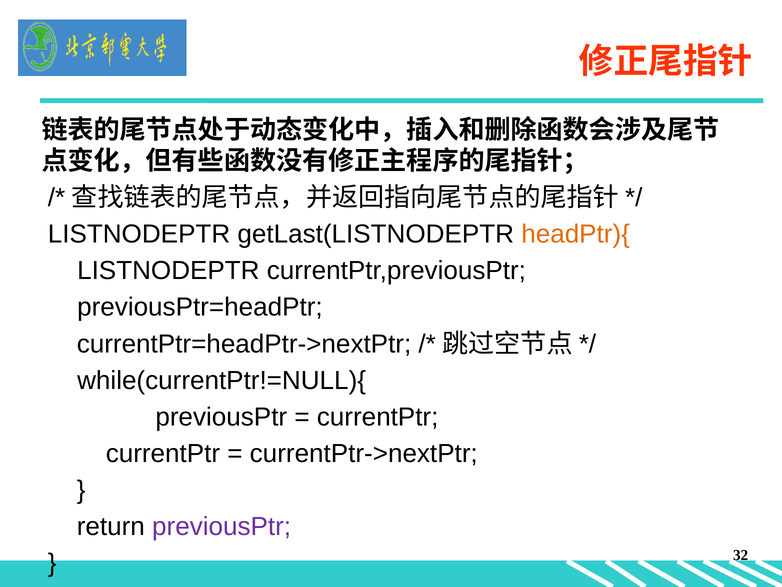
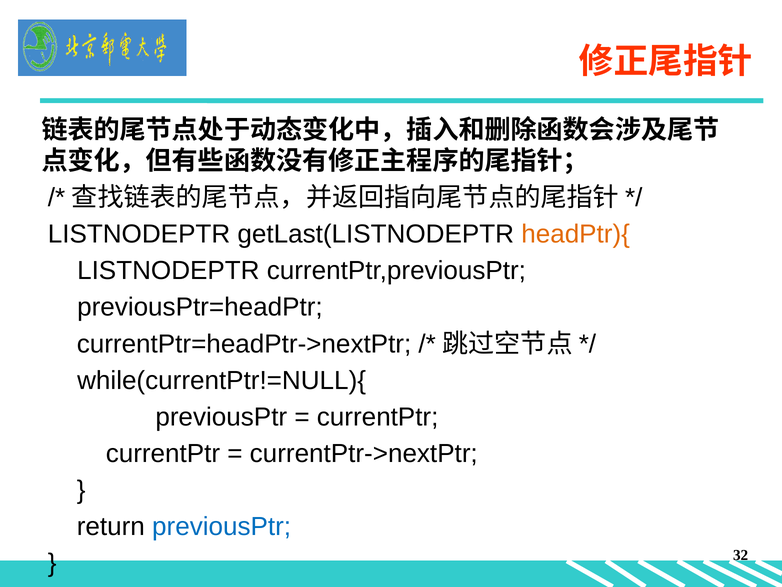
previousPtr at (222, 526) colour: purple -> blue
